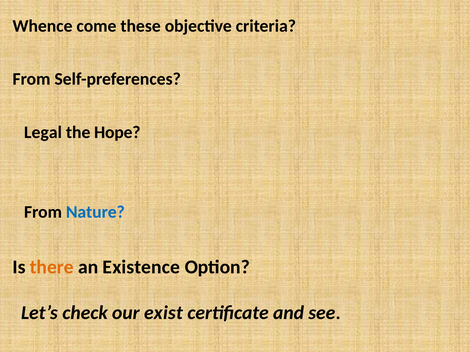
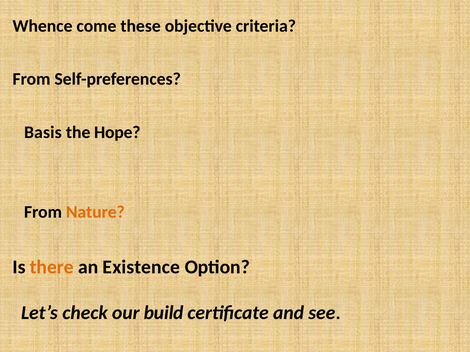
Legal: Legal -> Basis
Nature colour: blue -> orange
exist: exist -> build
